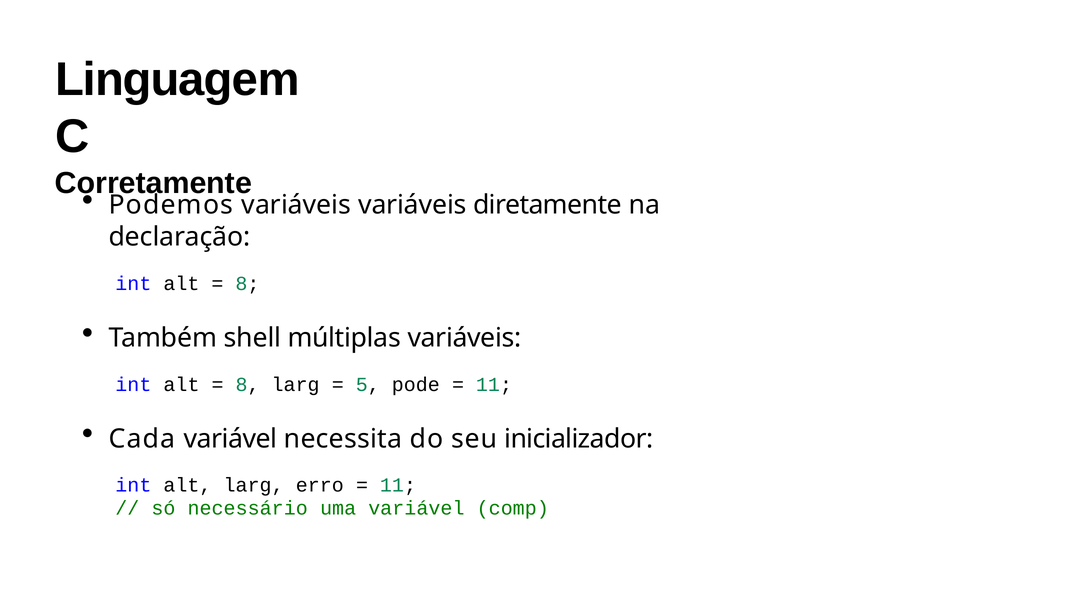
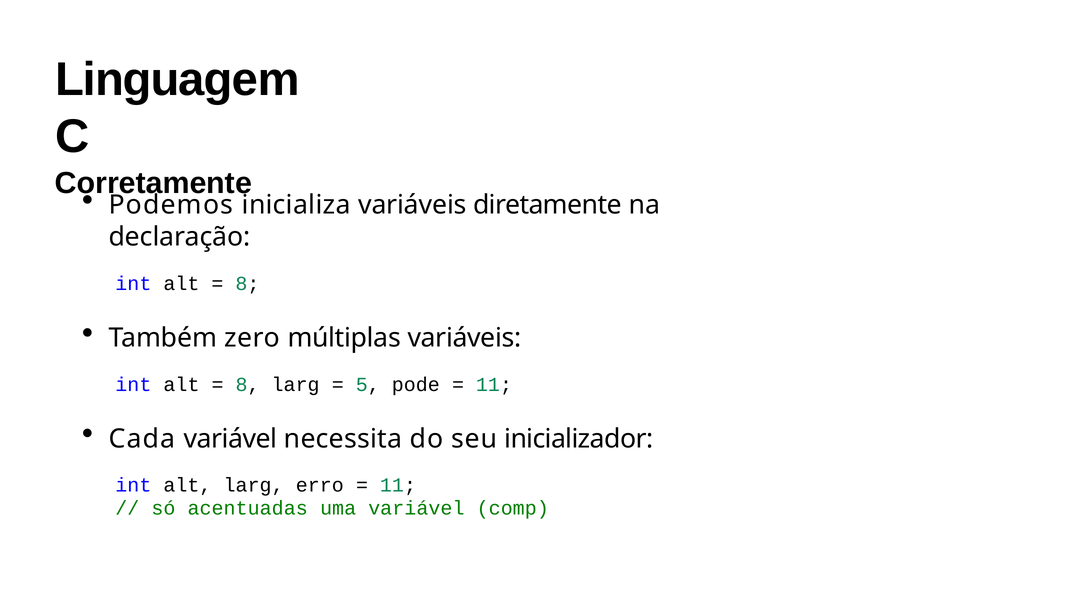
Podemos variáveis: variáveis -> inicializa
shell: shell -> zero
necessário: necessário -> acentuadas
